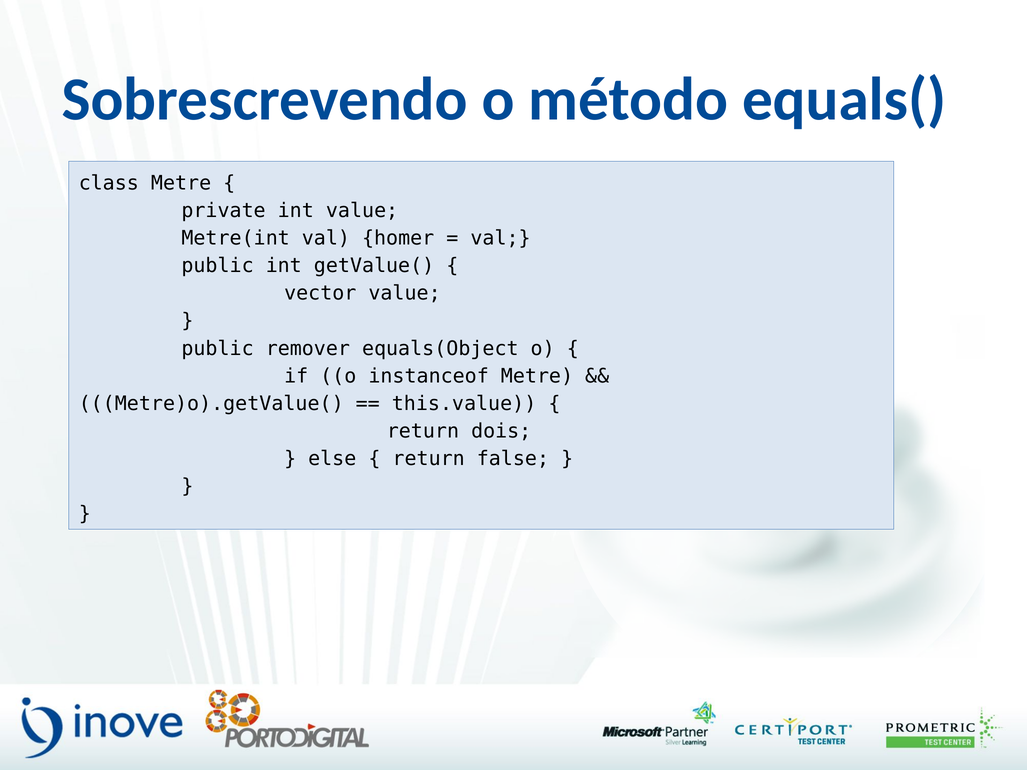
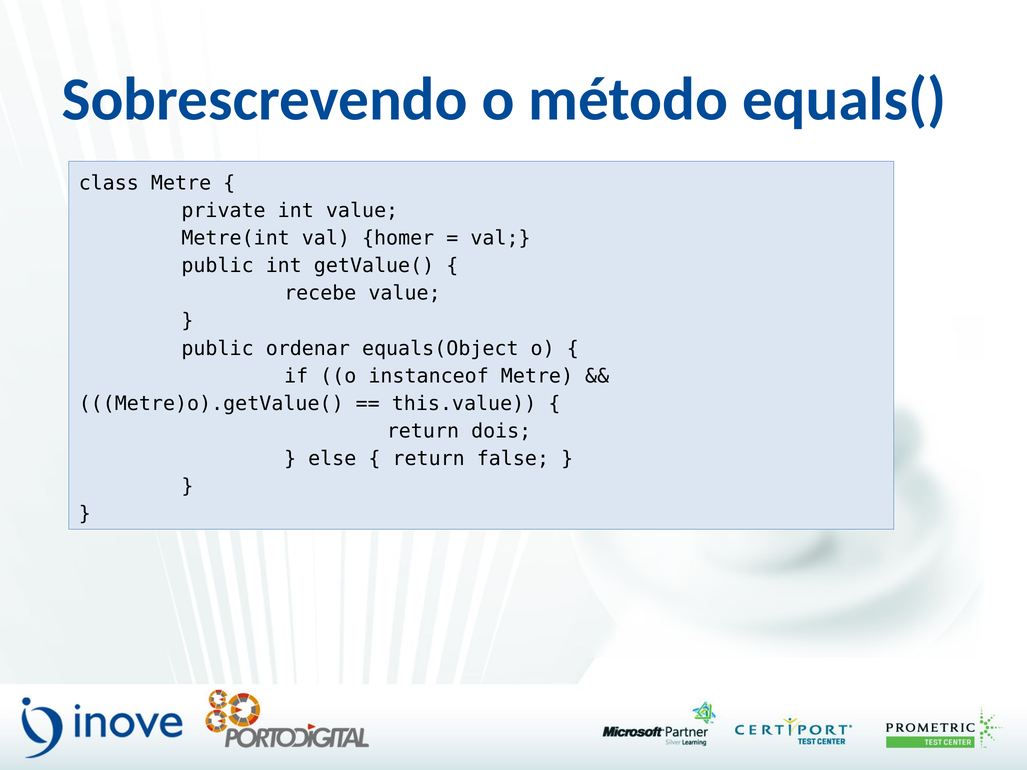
vector: vector -> recebe
remover: remover -> ordenar
